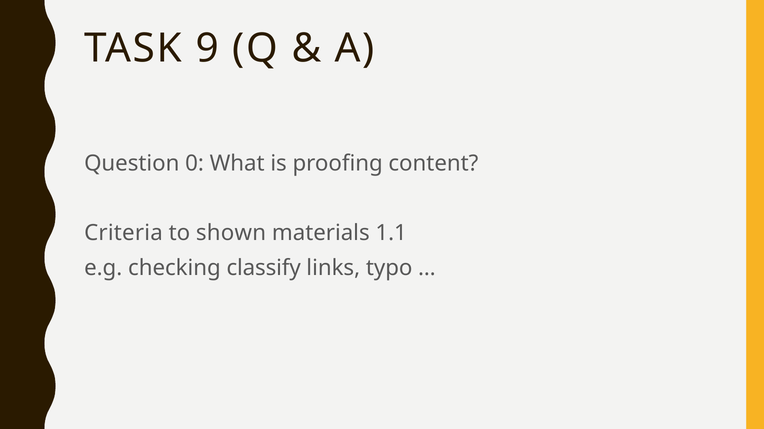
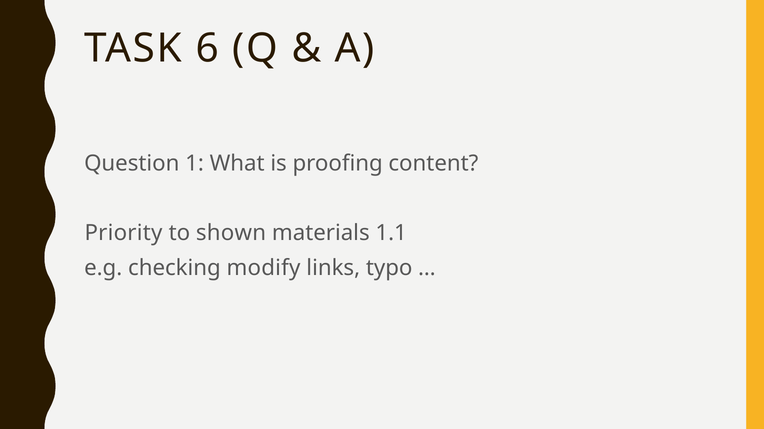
9: 9 -> 6
0: 0 -> 1
Criteria: Criteria -> Priority
classify: classify -> modify
